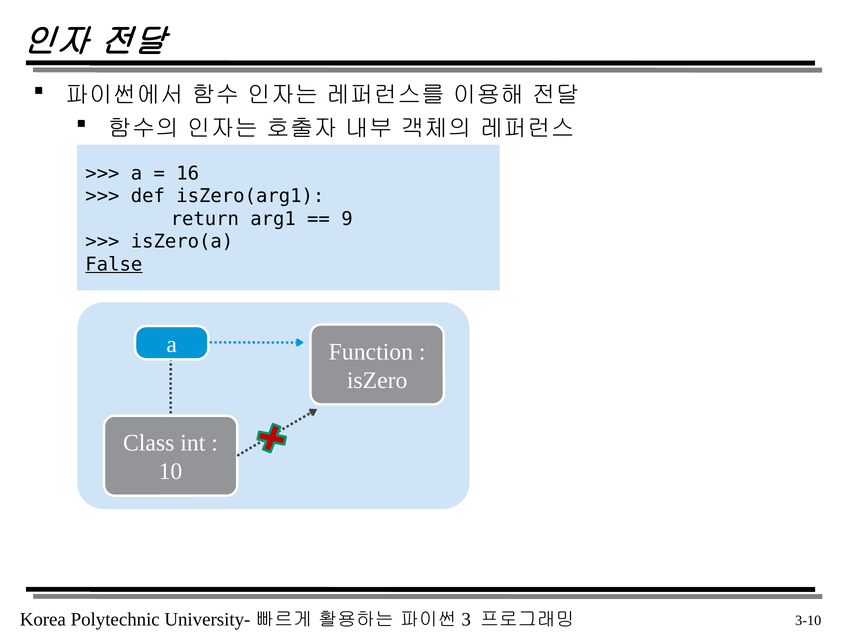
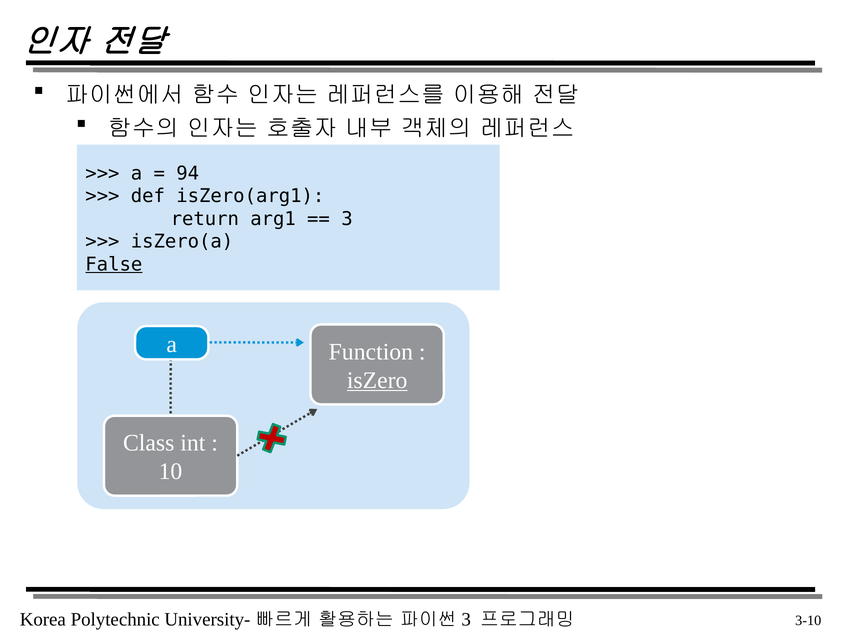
16: 16 -> 94
9: 9 -> 3
isZero underline: none -> present
